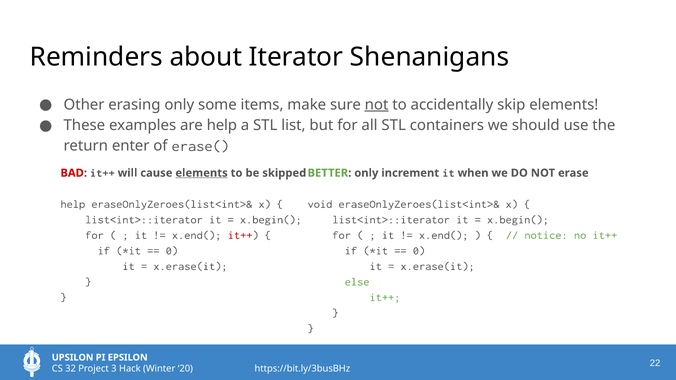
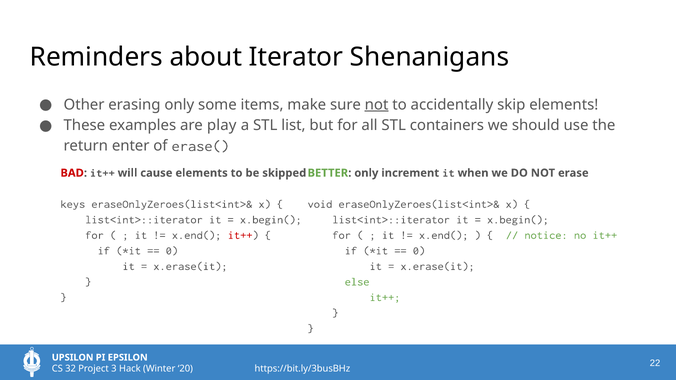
are help: help -> play
elements at (202, 173) underline: present -> none
help at (73, 204): help -> keys
